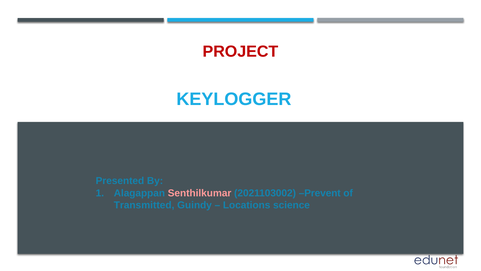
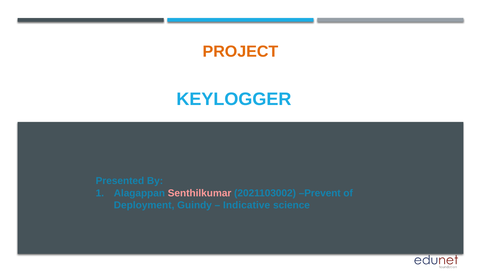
PROJECT colour: red -> orange
Transmitted: Transmitted -> Deployment
Locations: Locations -> Indicative
